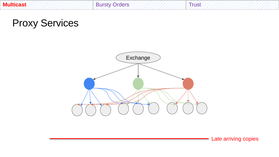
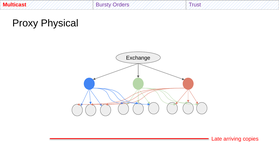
Services: Services -> Physical
